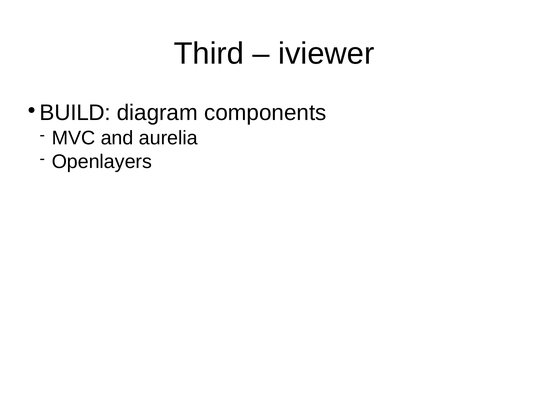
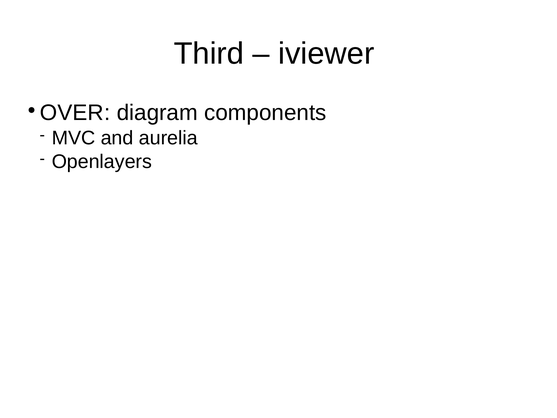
BUILD: BUILD -> OVER
